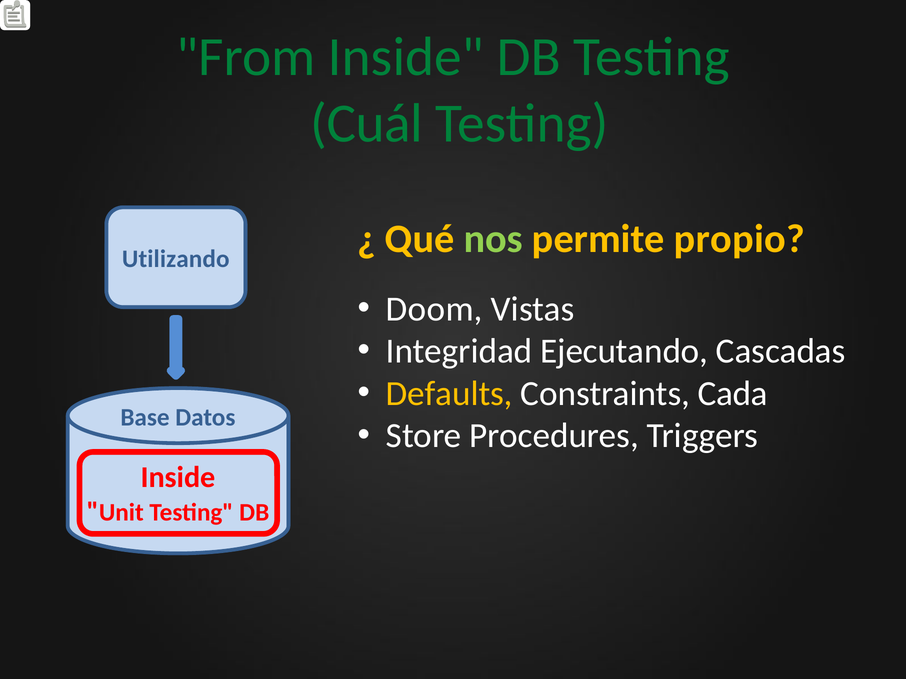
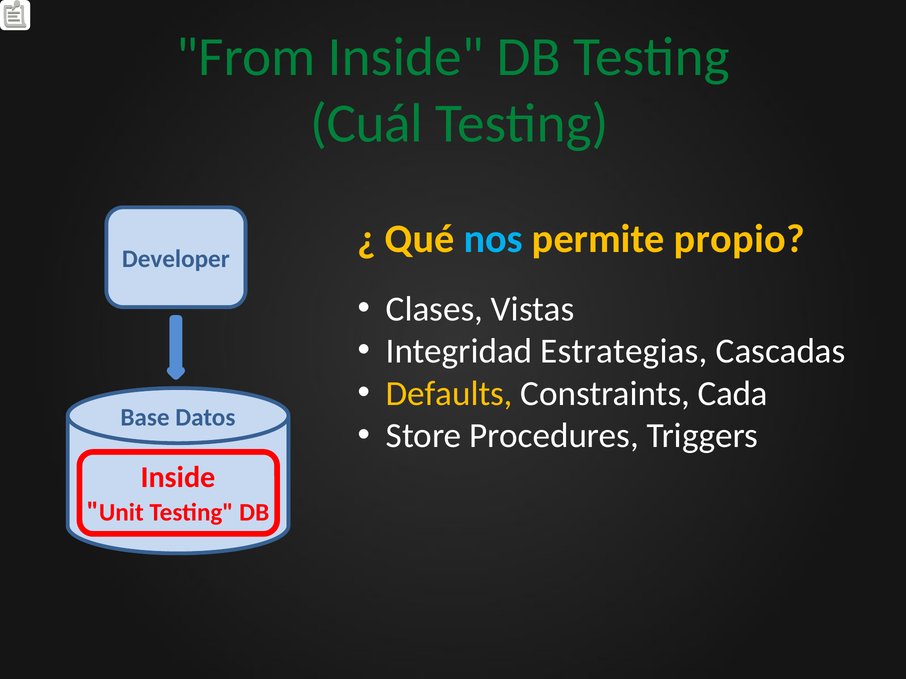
nos colour: light green -> light blue
Utilizando: Utilizando -> Developer
Doom: Doom -> Clases
Ejecutando: Ejecutando -> Estrategias
